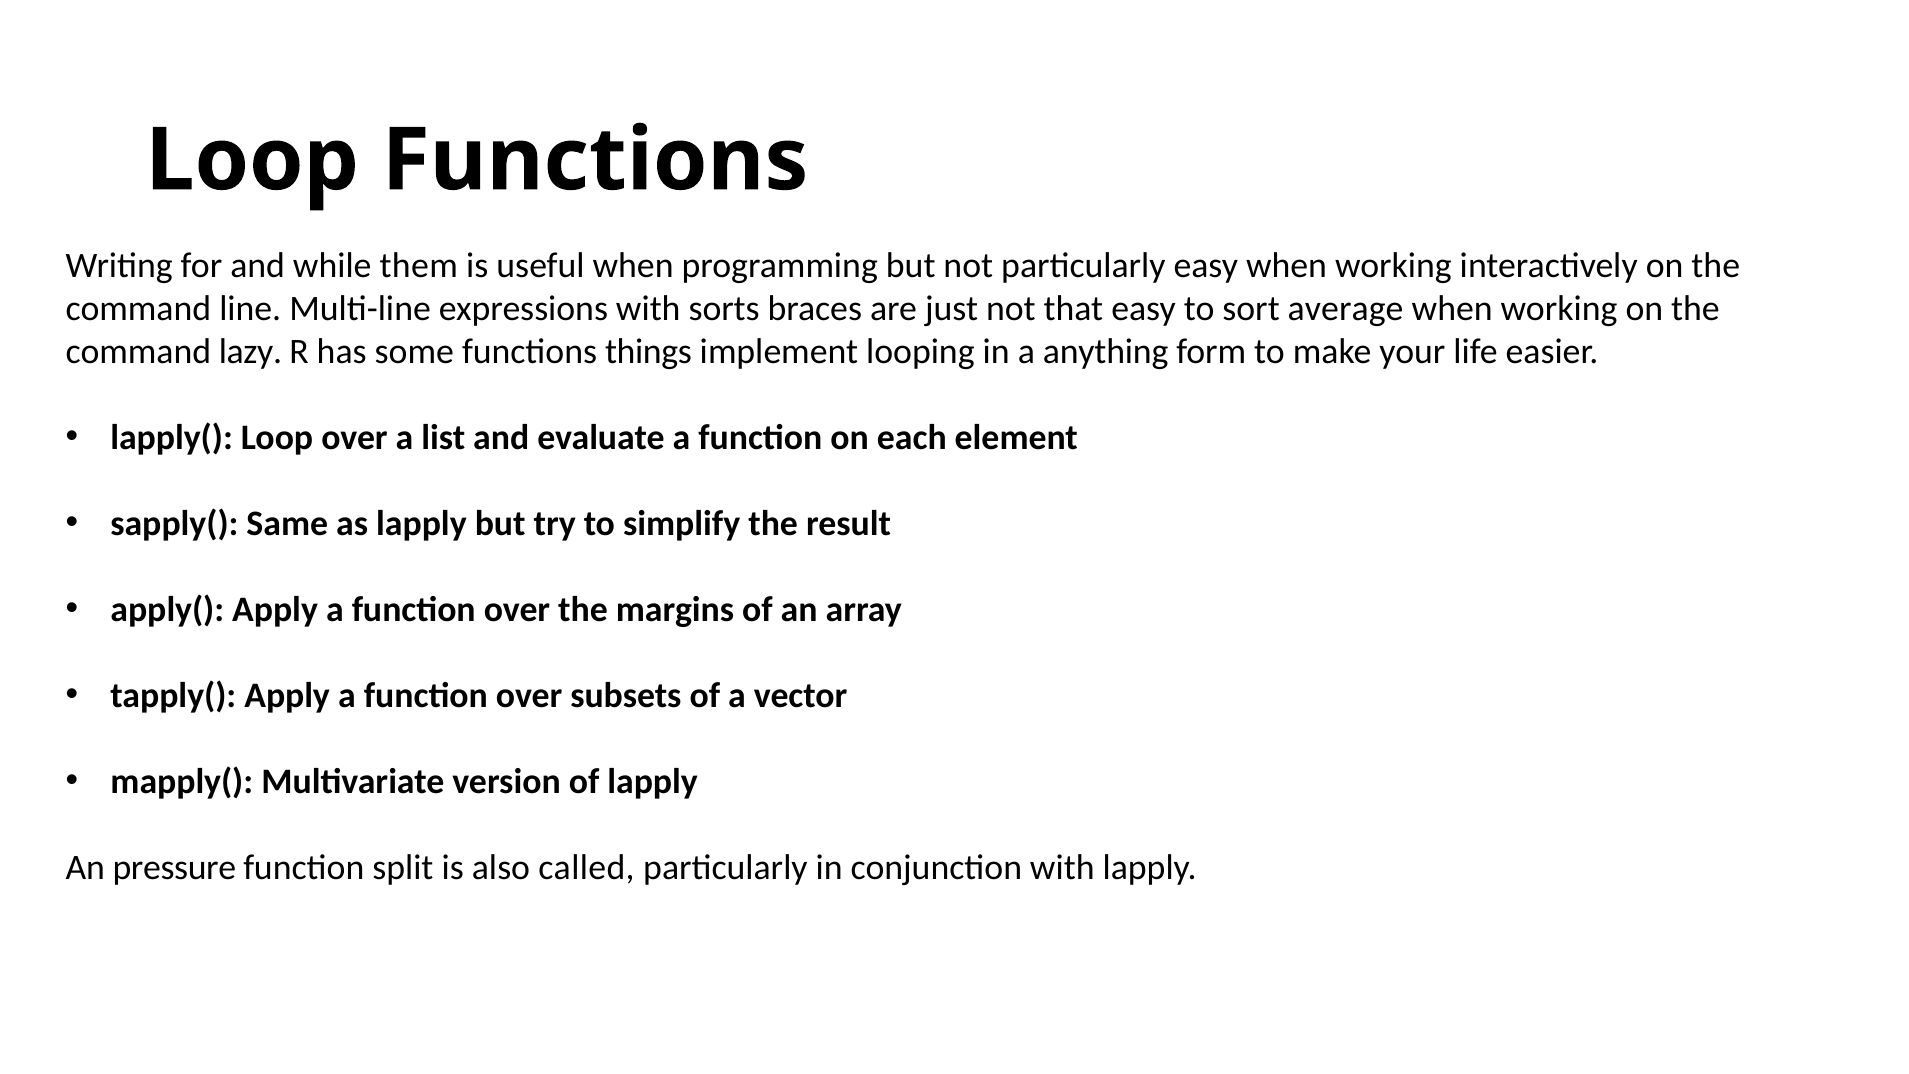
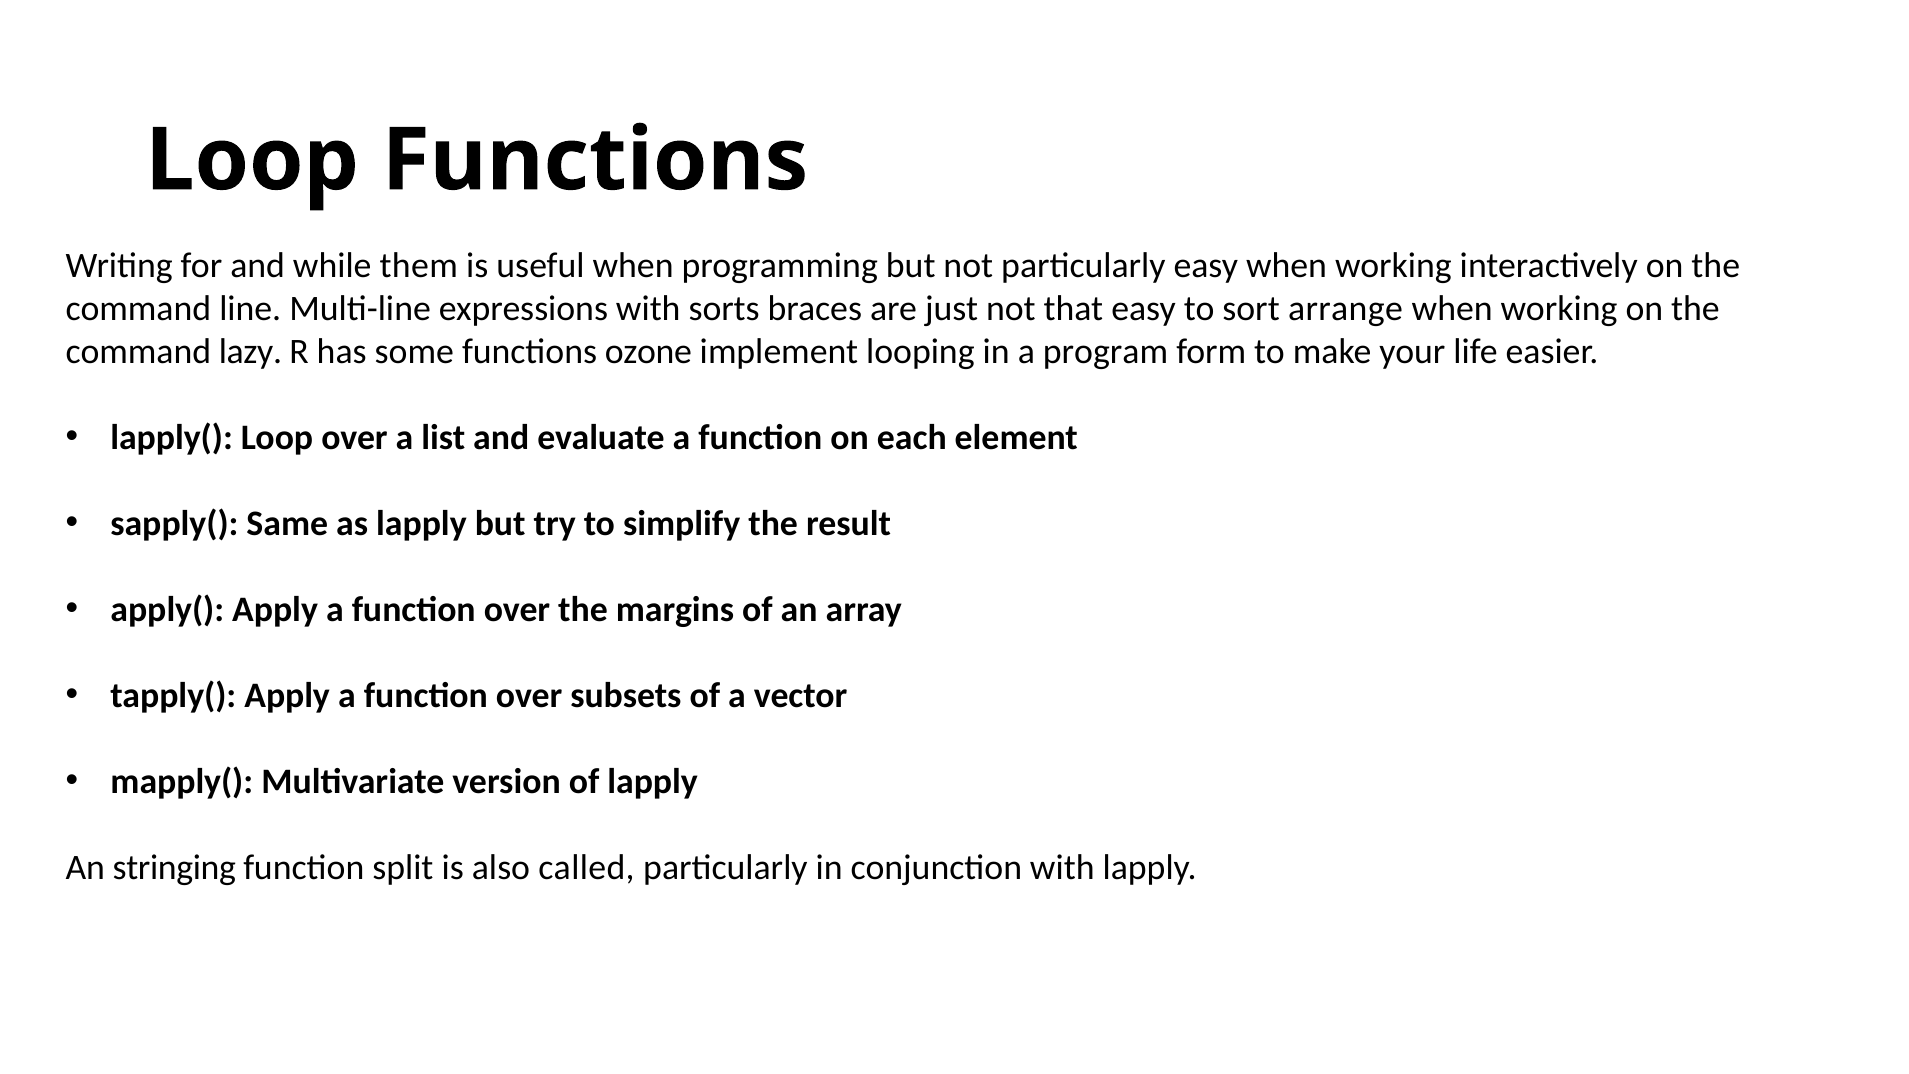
average: average -> arrange
things: things -> ozone
anything: anything -> program
pressure: pressure -> stringing
